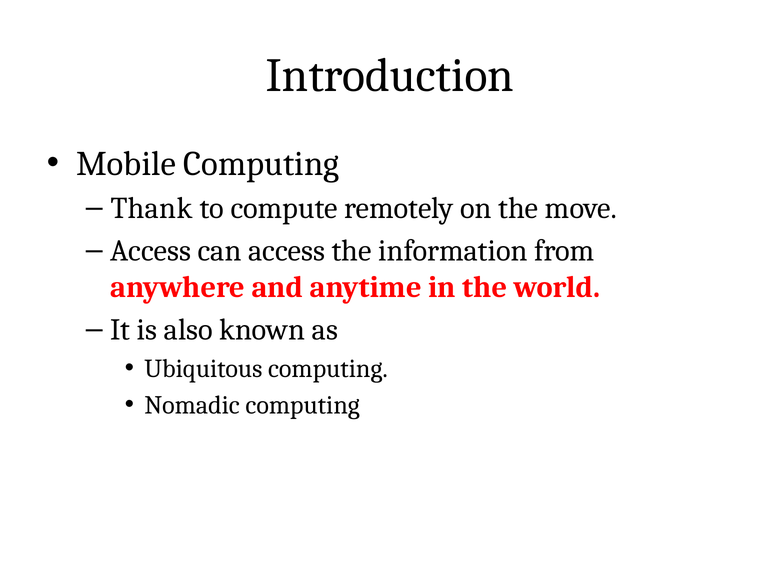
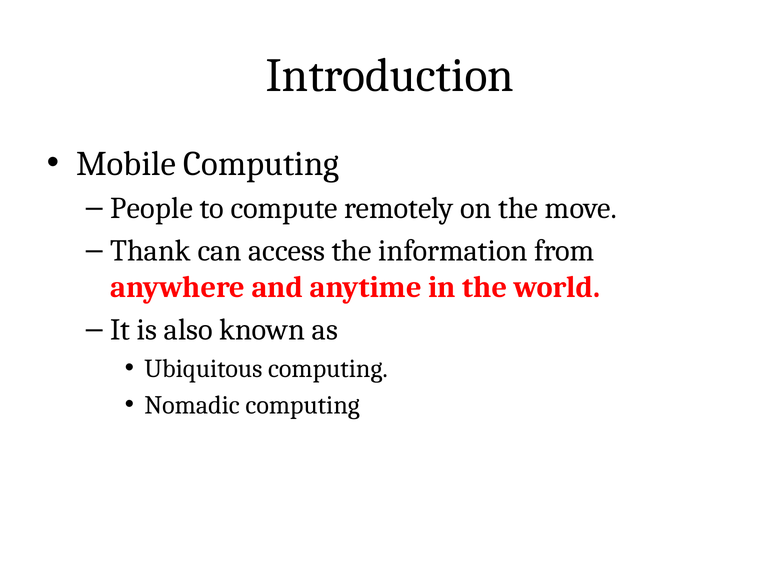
Thank: Thank -> People
Access at (151, 251): Access -> Thank
